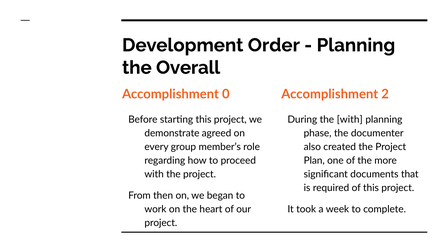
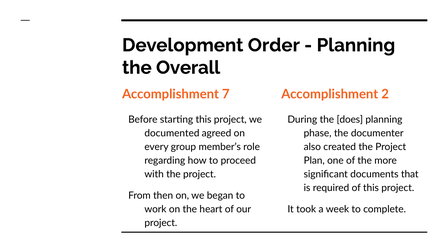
0: 0 -> 7
the with: with -> does
demonstrate: demonstrate -> documented
